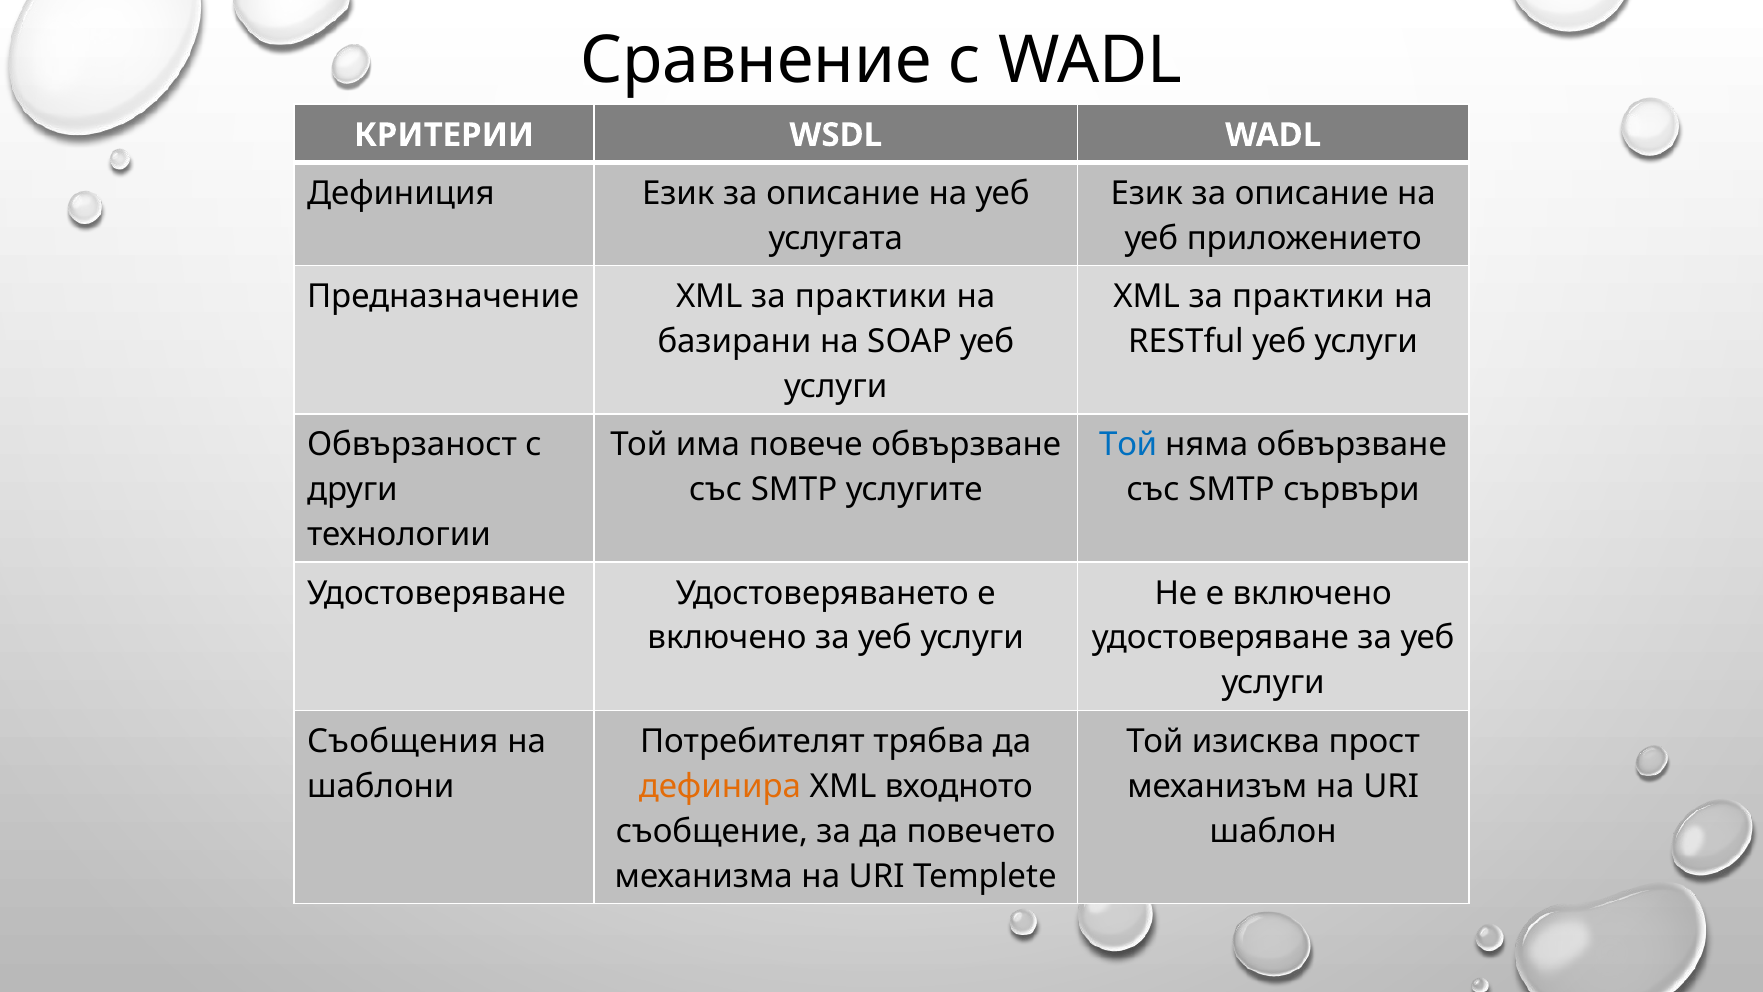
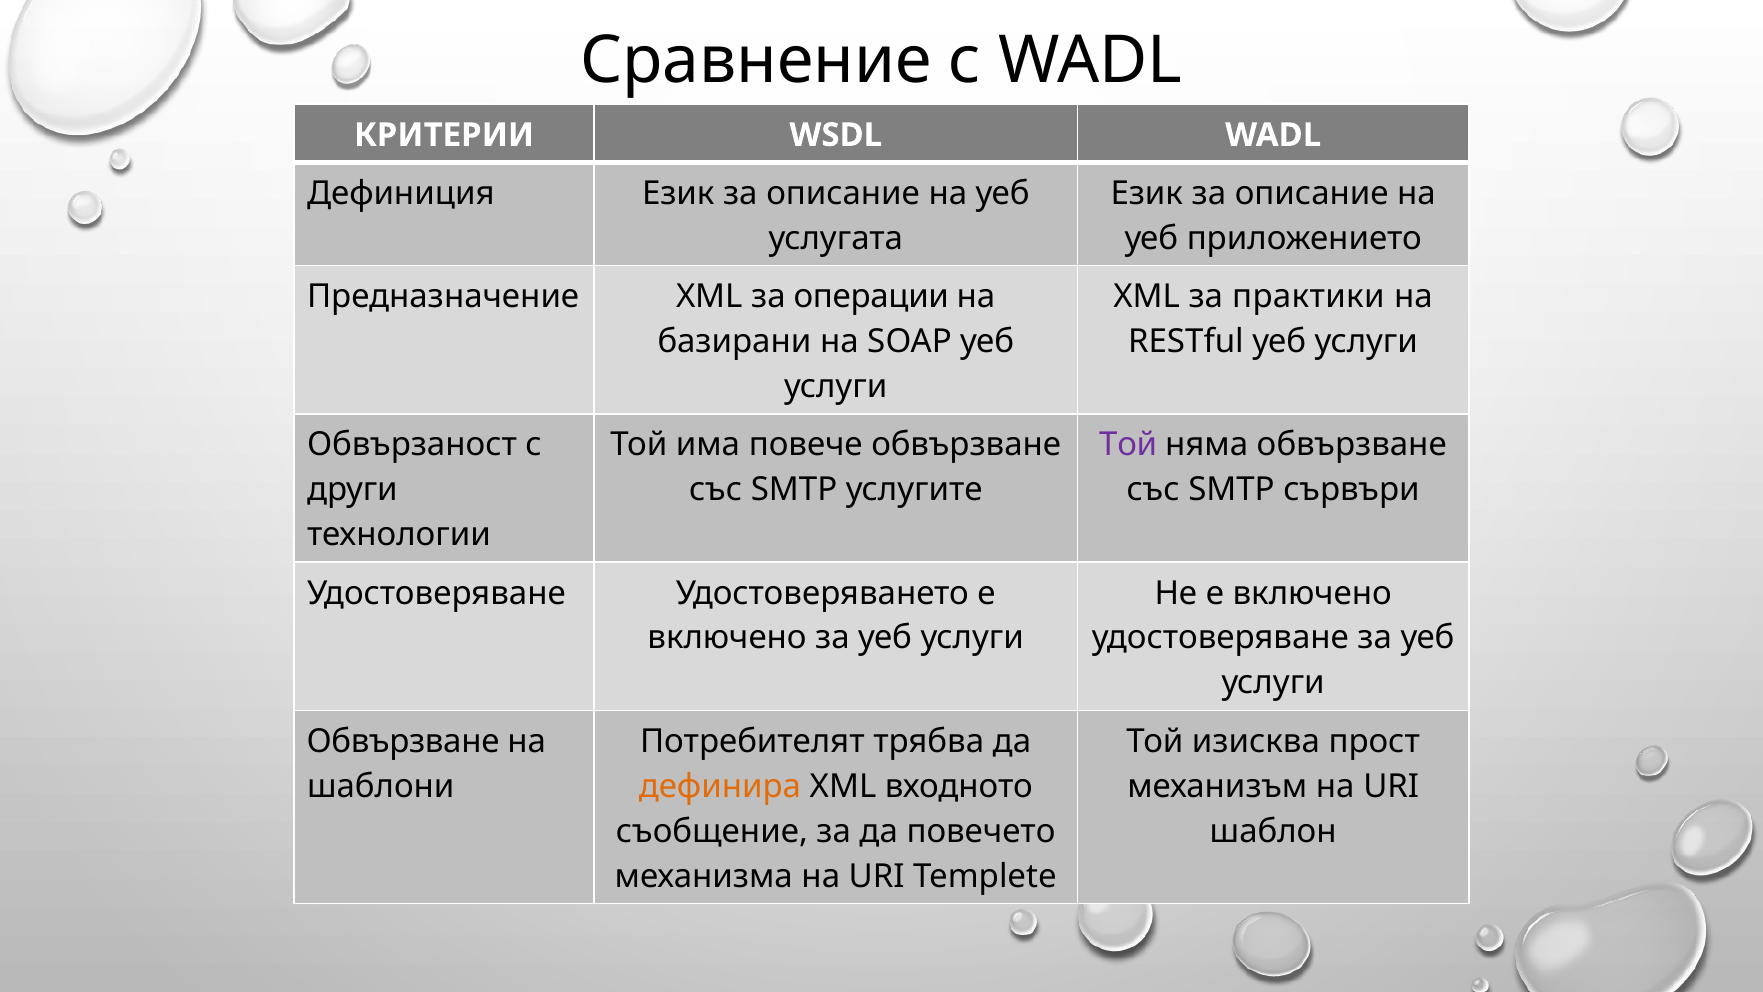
Предназначение XML за практики: практики -> операции
Той at (1128, 445) colour: blue -> purple
Съобщения at (403, 741): Съобщения -> Обвързване
